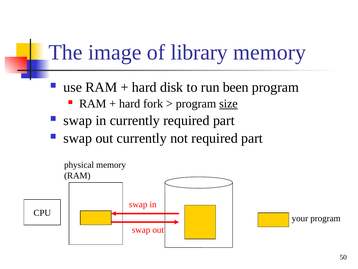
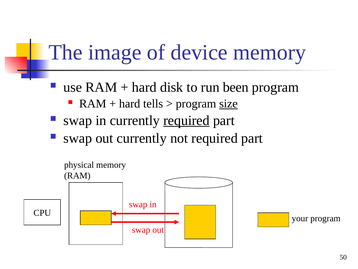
library: library -> device
fork: fork -> tells
required at (186, 120) underline: none -> present
